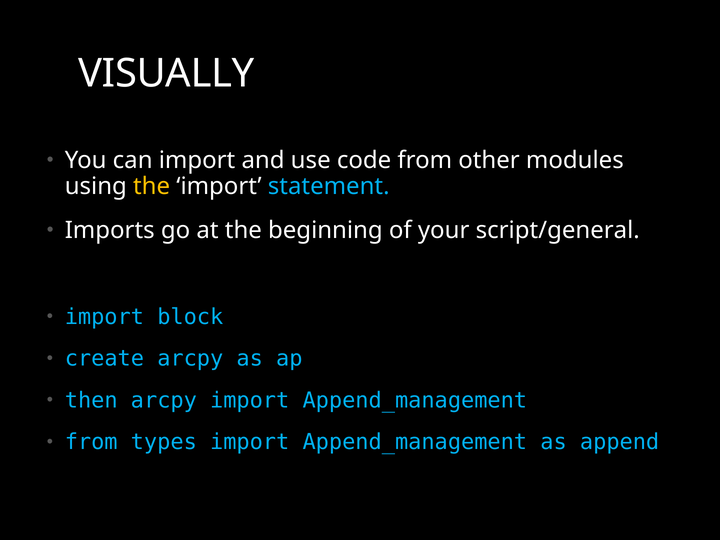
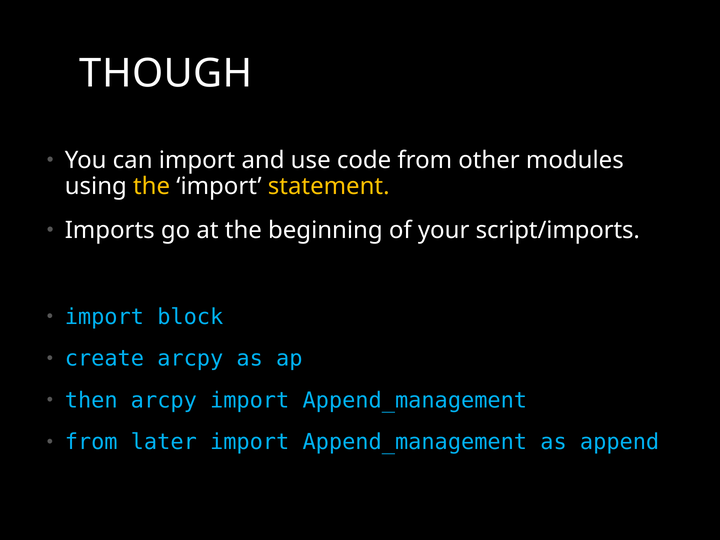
VISUALLY: VISUALLY -> THOUGH
statement colour: light blue -> yellow
script/general: script/general -> script/imports
types: types -> later
